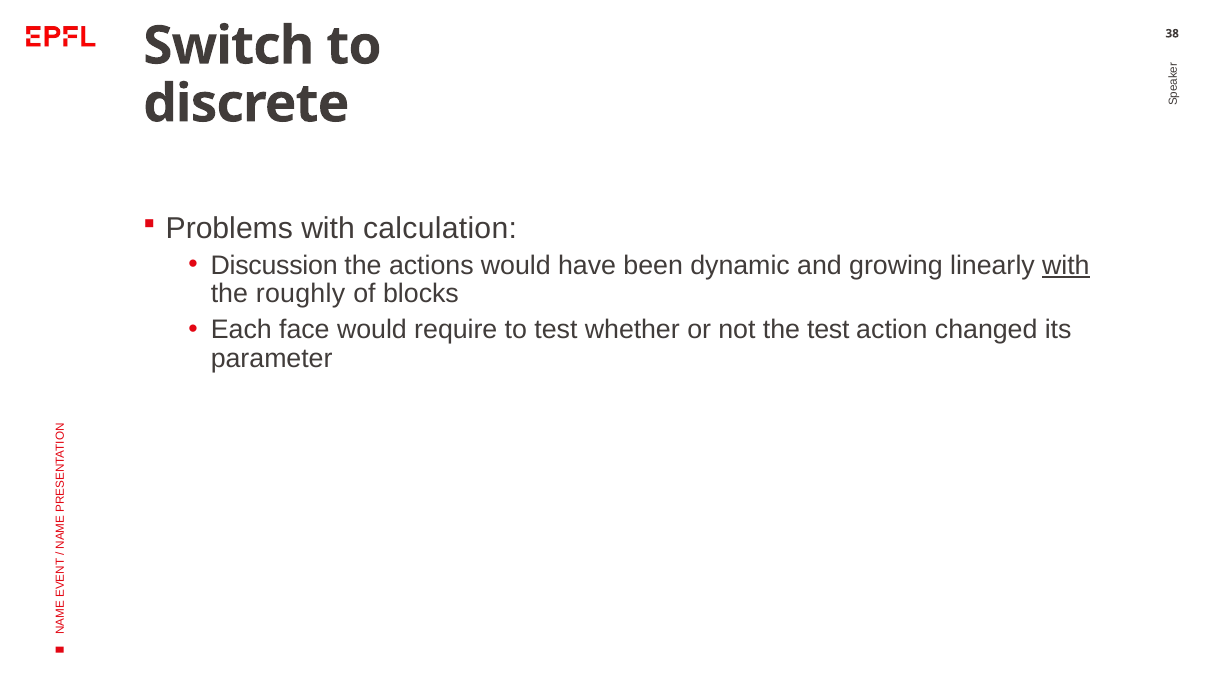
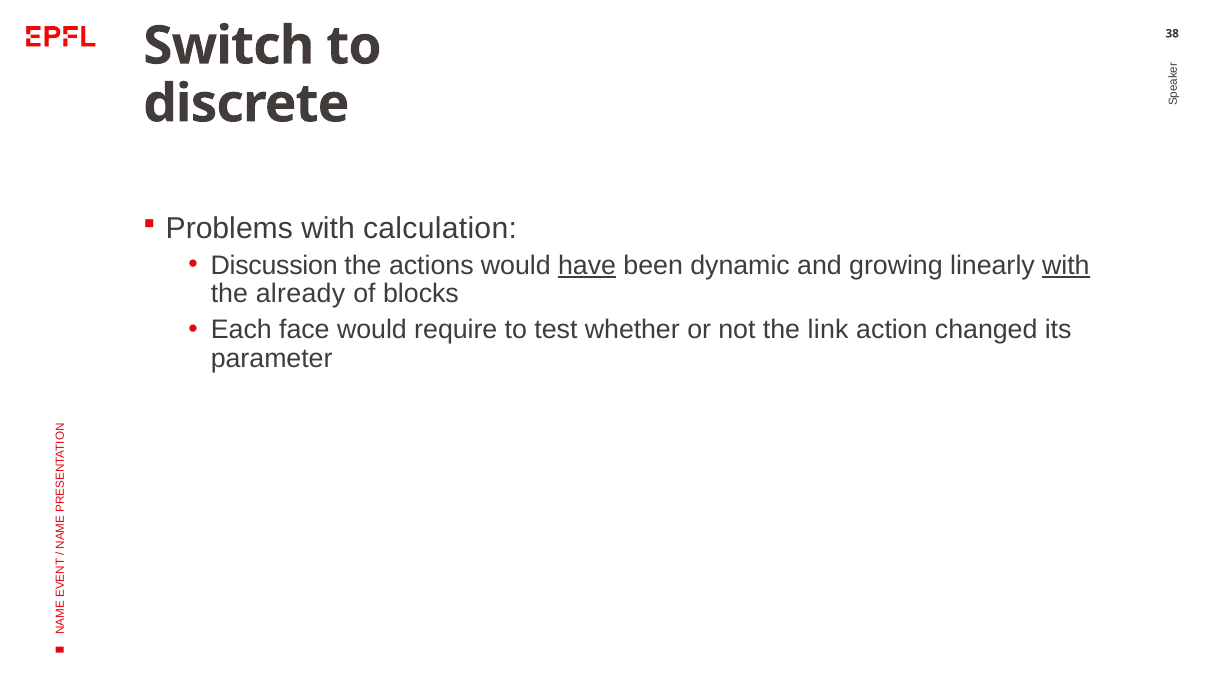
have underline: none -> present
roughly: roughly -> already
the test: test -> link
